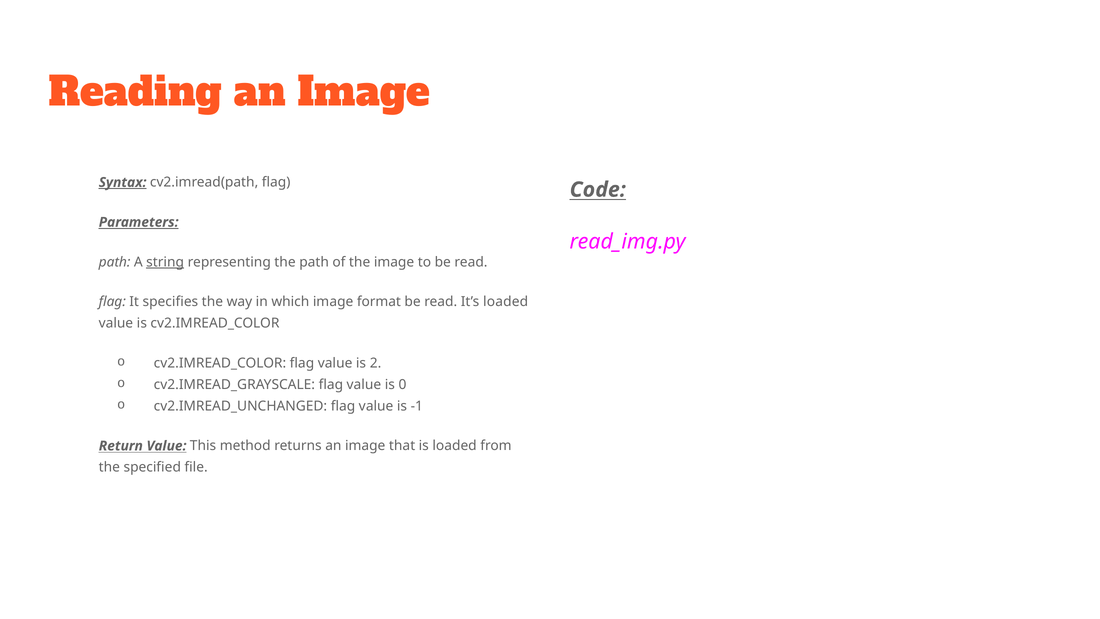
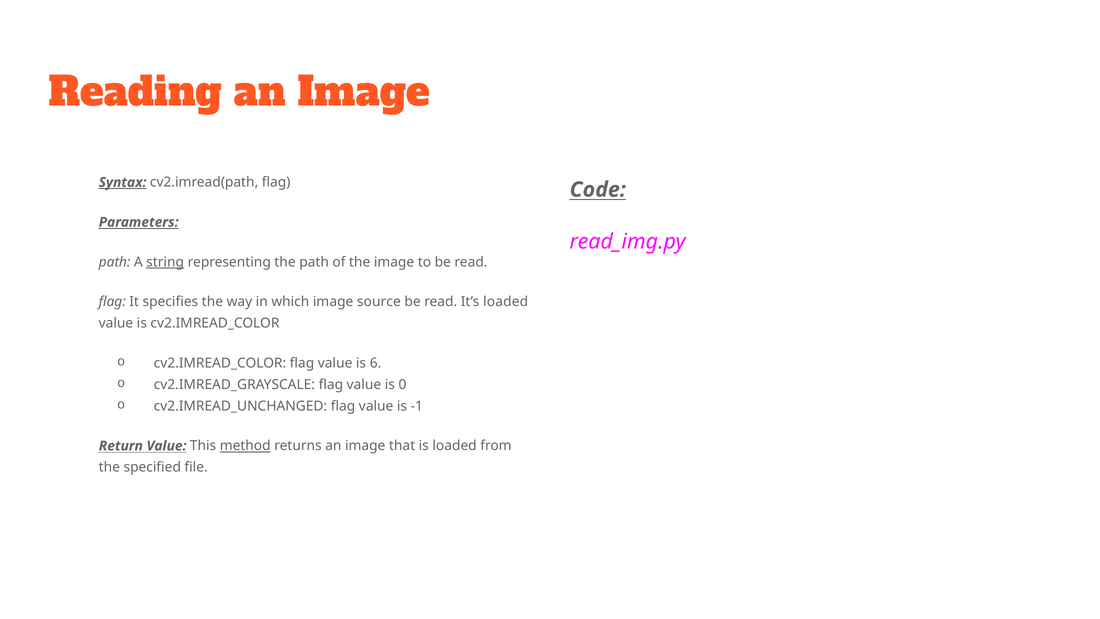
format: format -> source
2: 2 -> 6
method underline: none -> present
